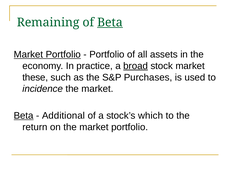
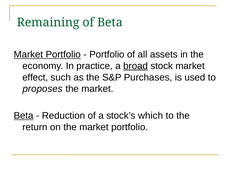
Beta at (110, 22) underline: present -> none
these: these -> effect
incidence: incidence -> proposes
Additional: Additional -> Reduction
